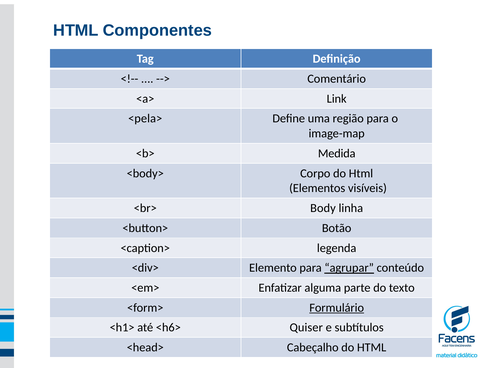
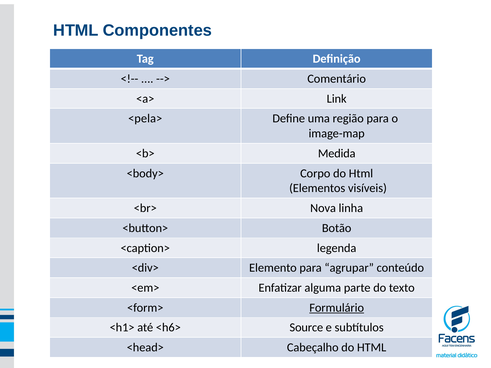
Body: Body -> Nova
agrupar underline: present -> none
Quiser: Quiser -> Source
